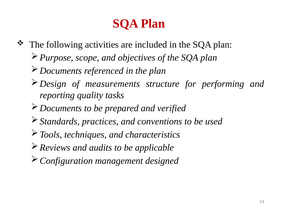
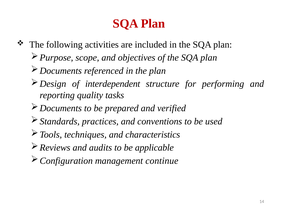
measurements: measurements -> interdependent
designed: designed -> continue
